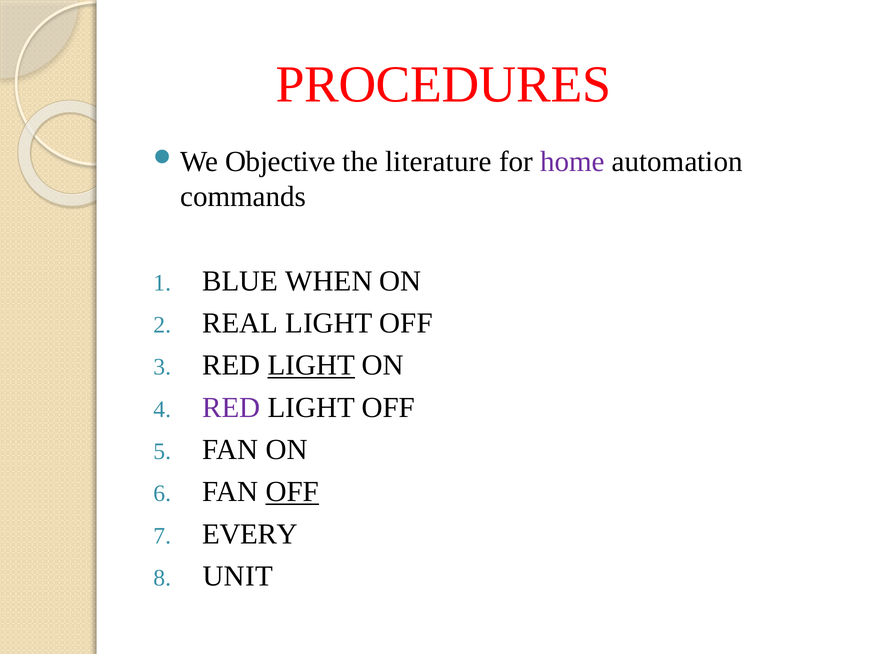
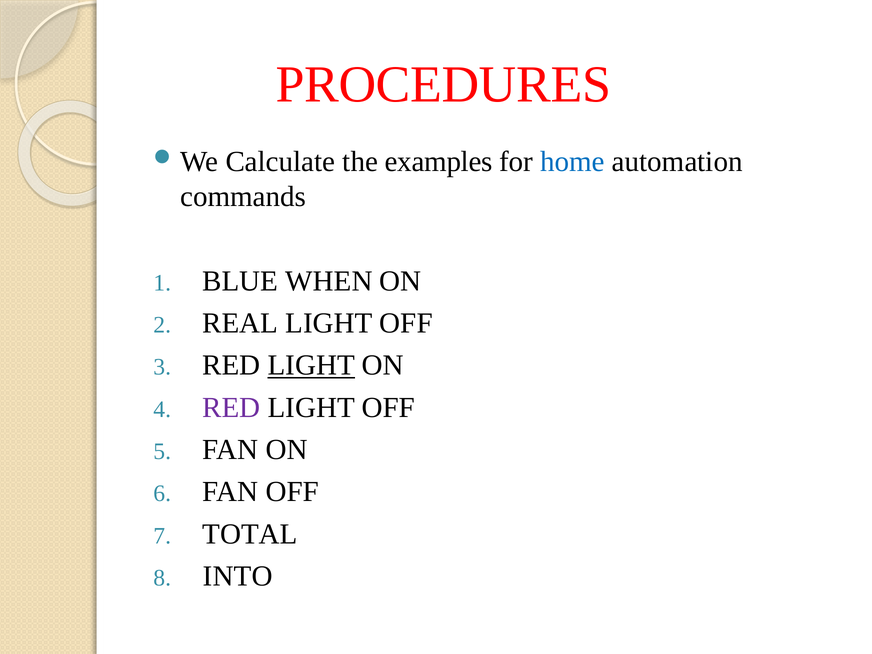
Objective: Objective -> Calculate
literature: literature -> examples
home colour: purple -> blue
OFF at (292, 492) underline: present -> none
EVERY: EVERY -> TOTAL
UNIT: UNIT -> INTO
